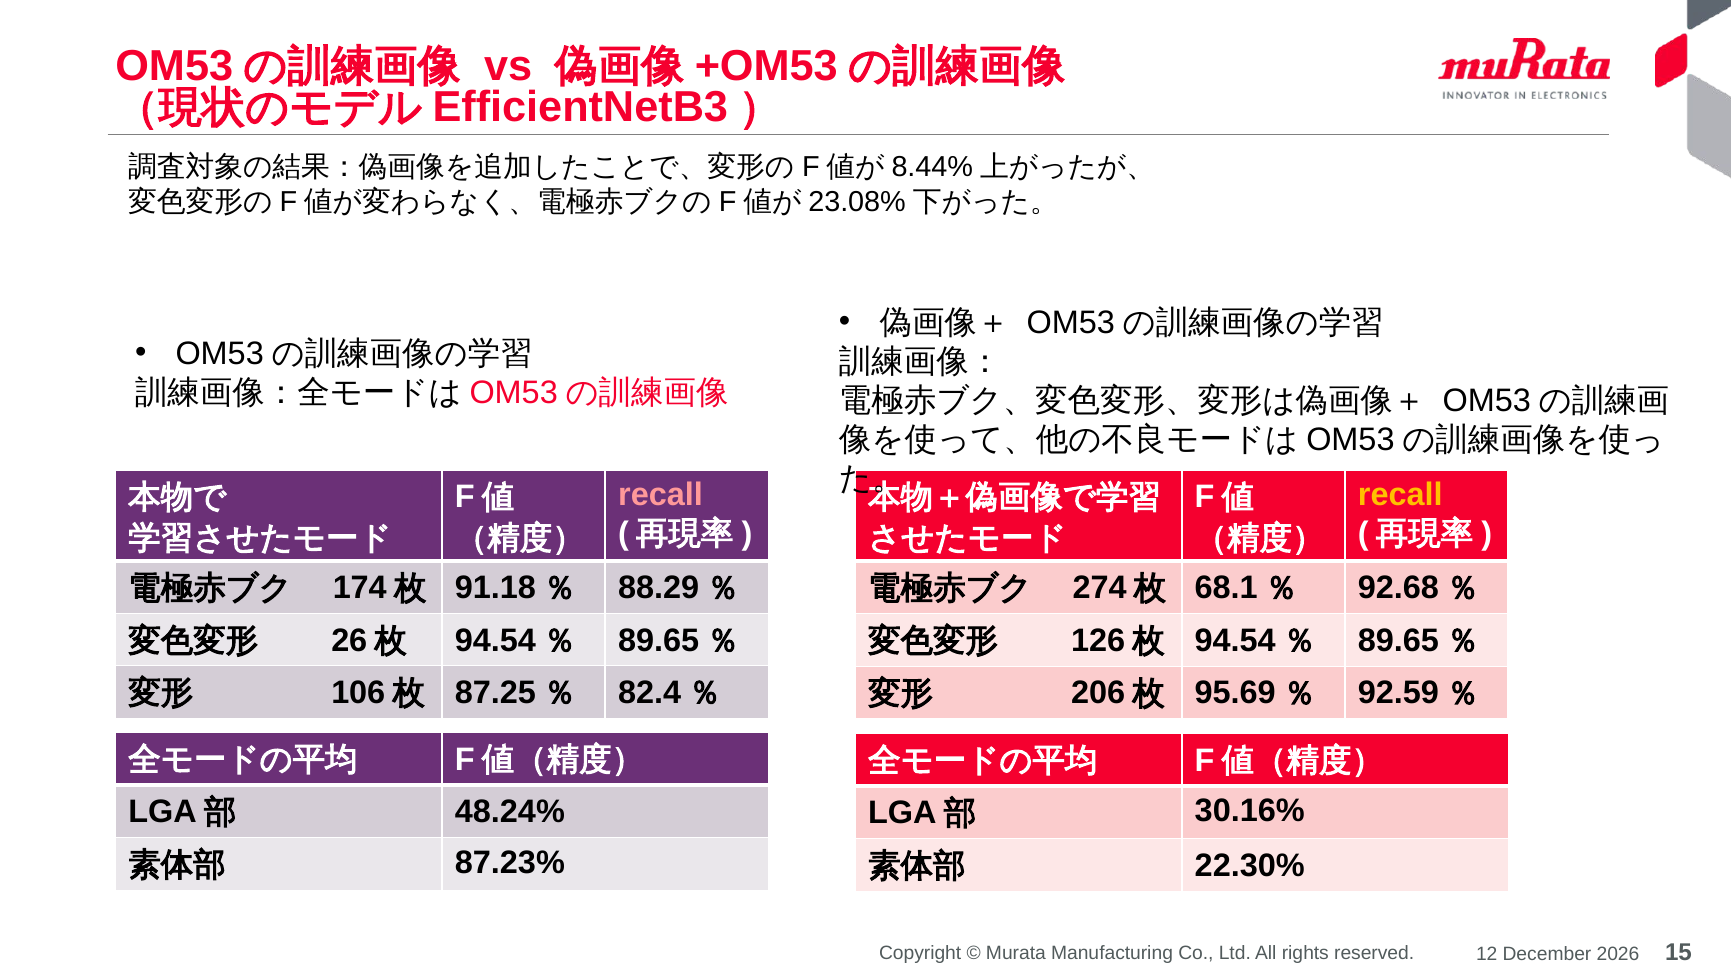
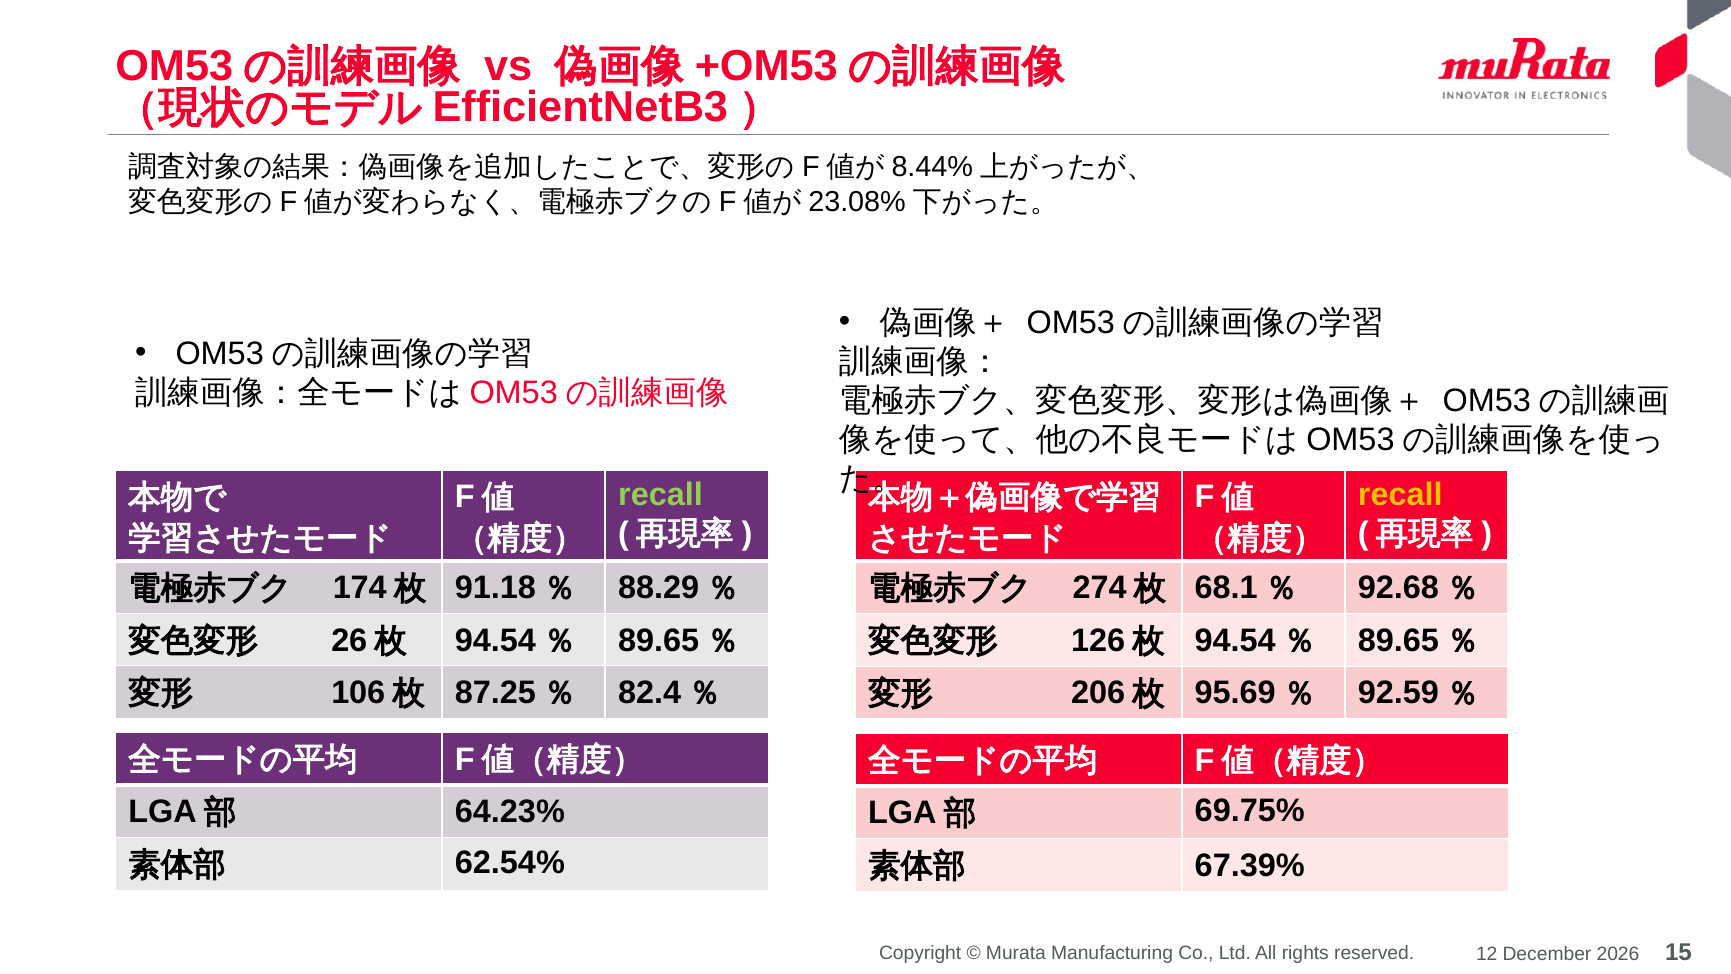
recall at (660, 495) colour: pink -> light green
48.24%: 48.24% -> 64.23%
30.16%: 30.16% -> 69.75%
87.23%: 87.23% -> 62.54%
22.30%: 22.30% -> 67.39%
